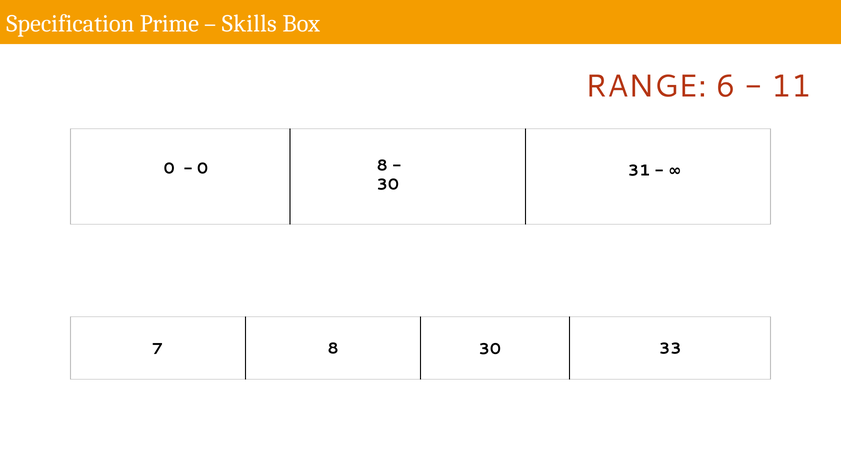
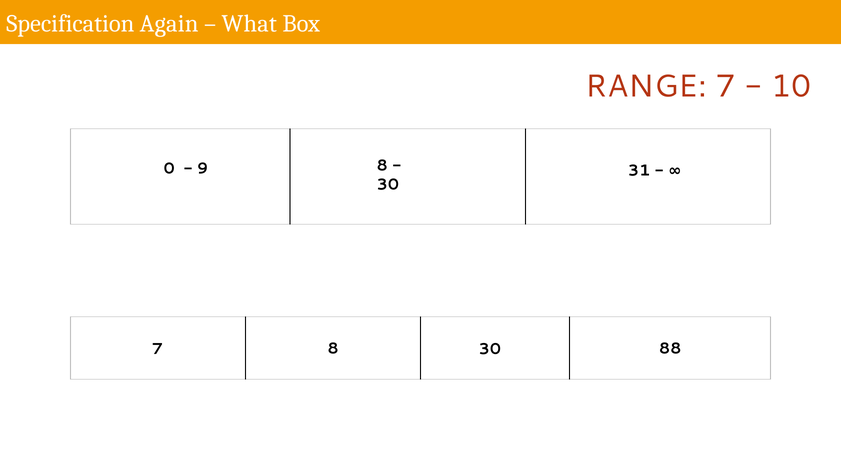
Prime: Prime -> Again
Skills: Skills -> What
RANGE 6: 6 -> 7
11: 11 -> 10
0 at (203, 169): 0 -> 9
33: 33 -> 88
